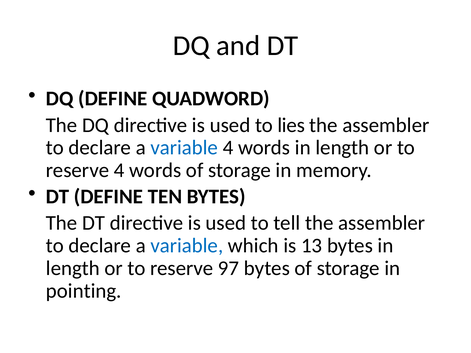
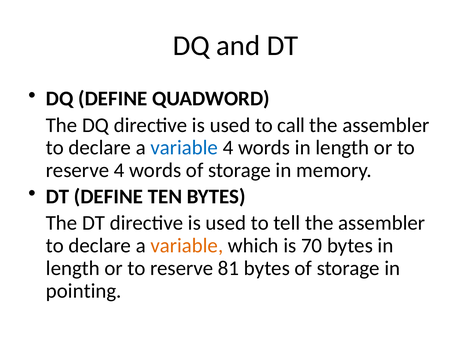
lies: lies -> call
variable at (187, 246) colour: blue -> orange
13: 13 -> 70
97: 97 -> 81
